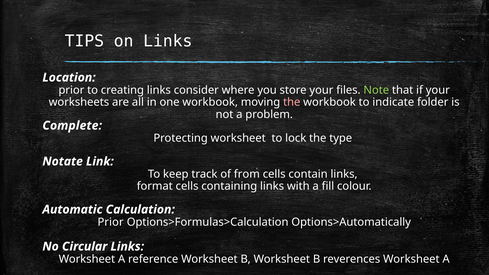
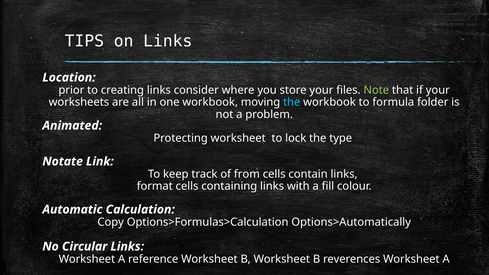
the at (292, 102) colour: pink -> light blue
indicate: indicate -> formula
Complete: Complete -> Animated
Prior at (111, 222): Prior -> Copy
